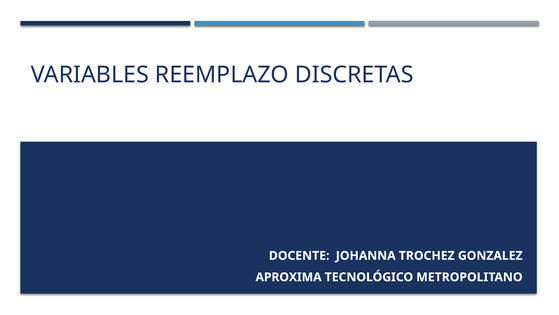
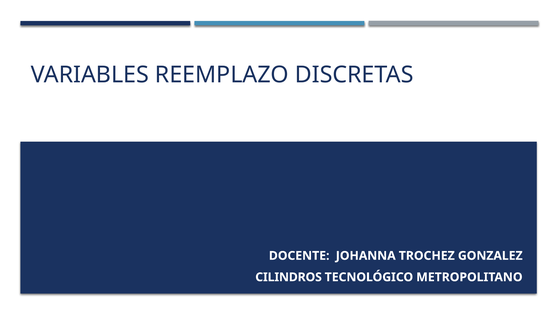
APROXIMA: APROXIMA -> CILINDROS
